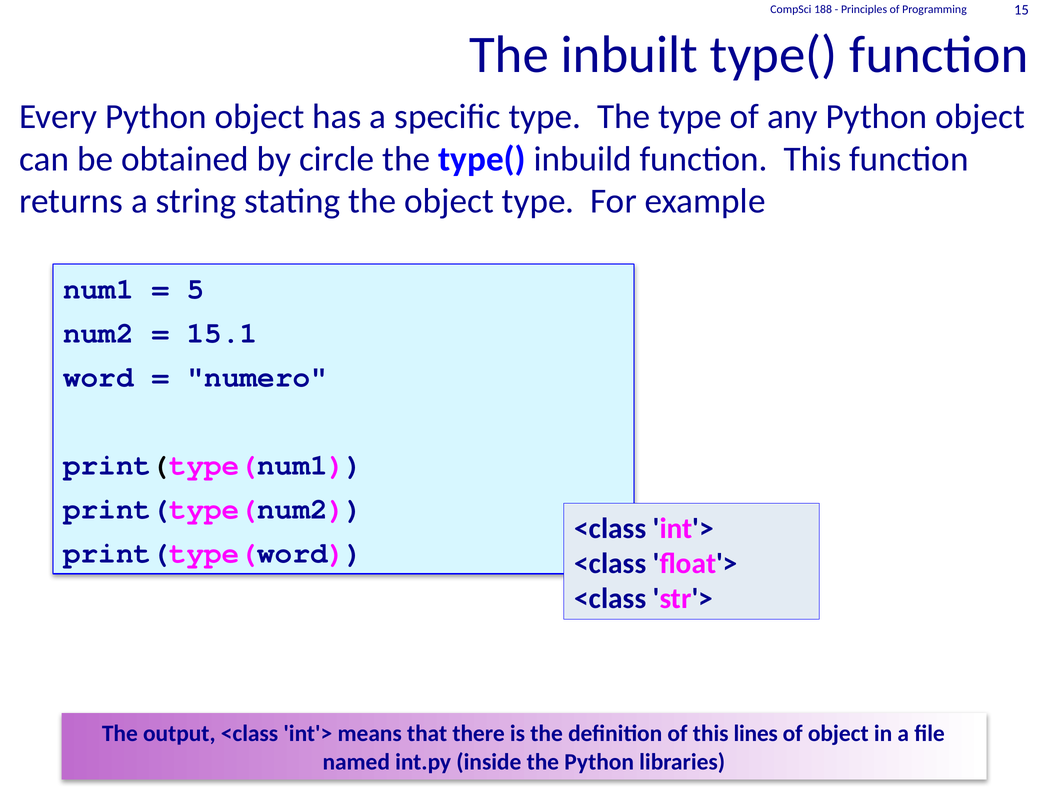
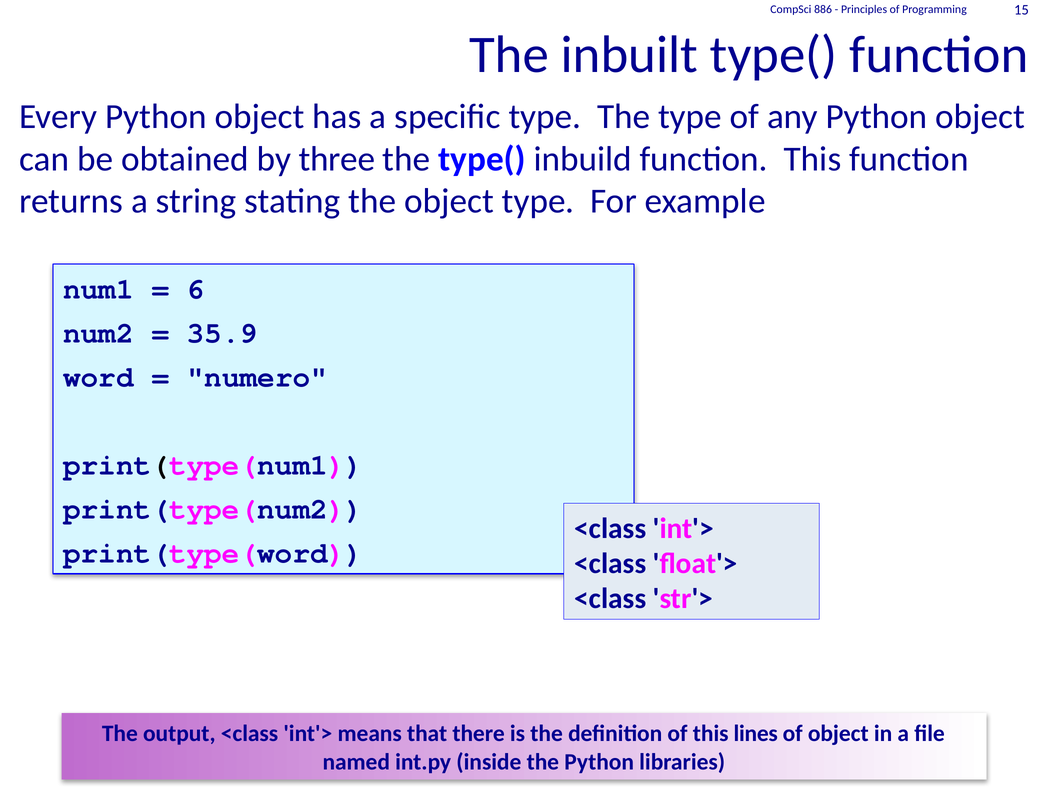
188: 188 -> 886
circle: circle -> three
5: 5 -> 6
15.1: 15.1 -> 35.9
